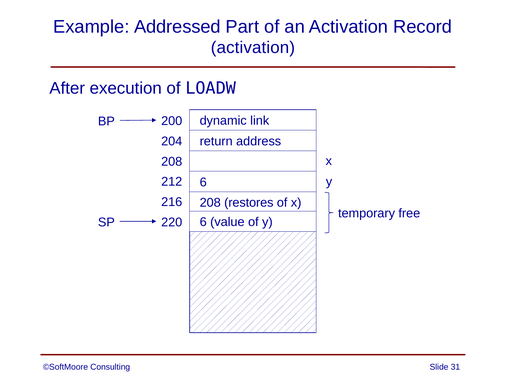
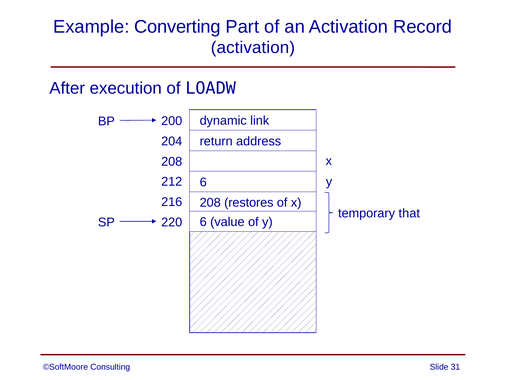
Addressed: Addressed -> Converting
free: free -> that
